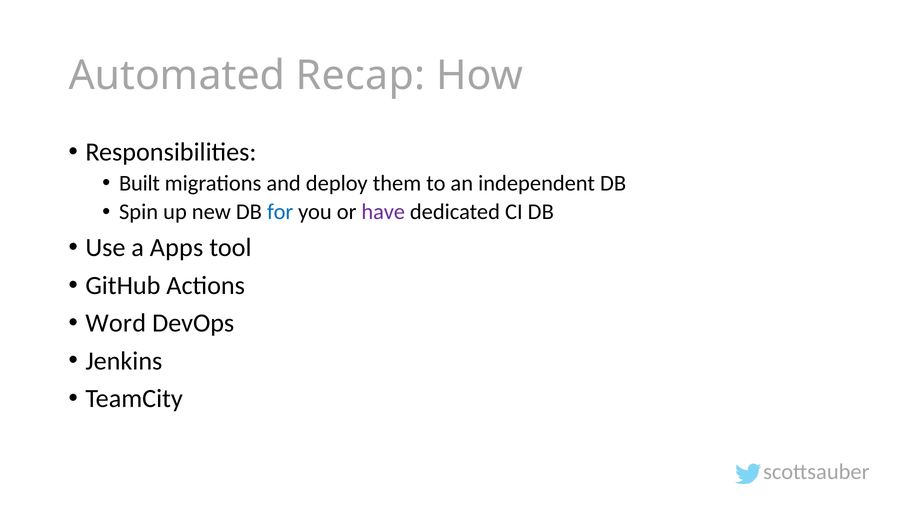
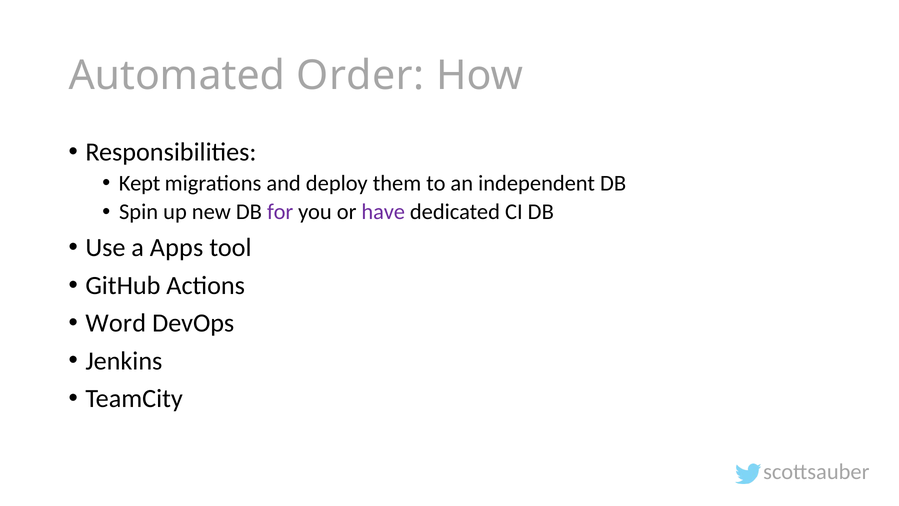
Recap: Recap -> Order
Built: Built -> Kept
for colour: blue -> purple
